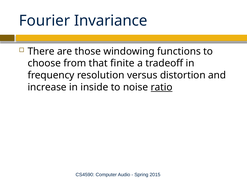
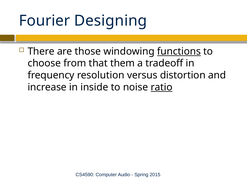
Invariance: Invariance -> Designing
functions underline: none -> present
finite: finite -> them
